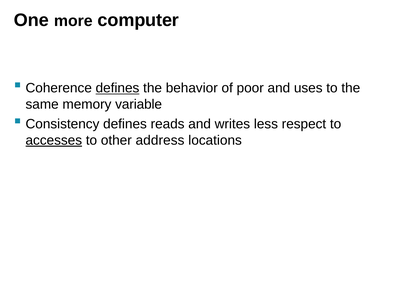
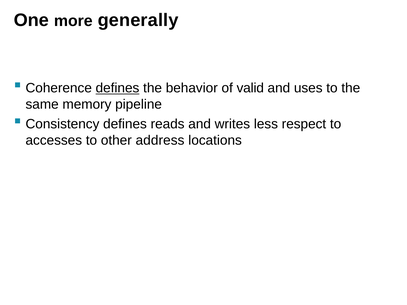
computer: computer -> generally
poor: poor -> valid
variable: variable -> pipeline
accesses underline: present -> none
